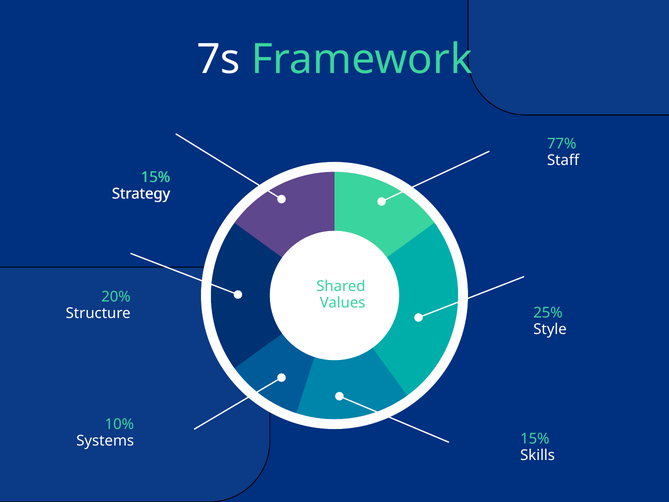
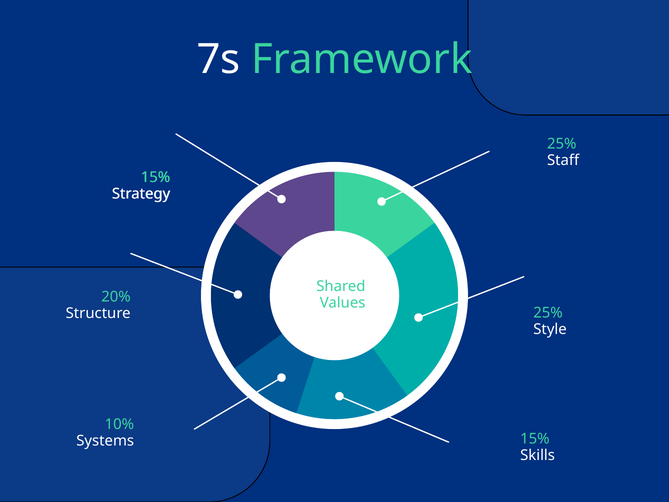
77% at (562, 144): 77% -> 25%
